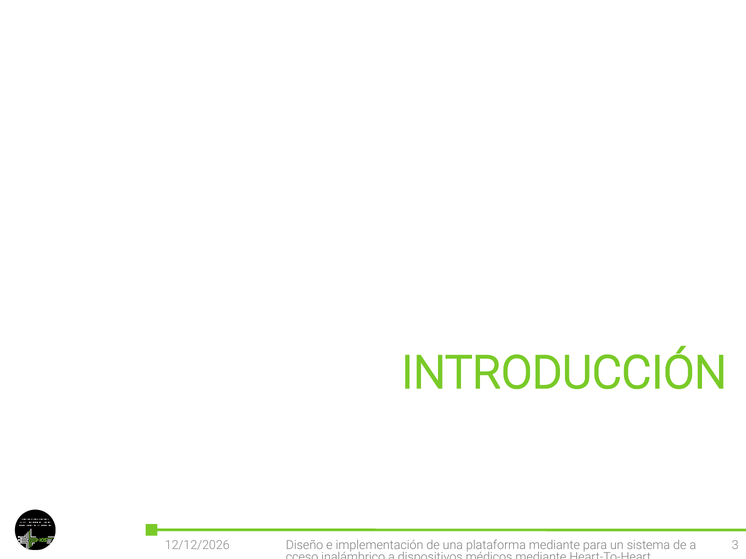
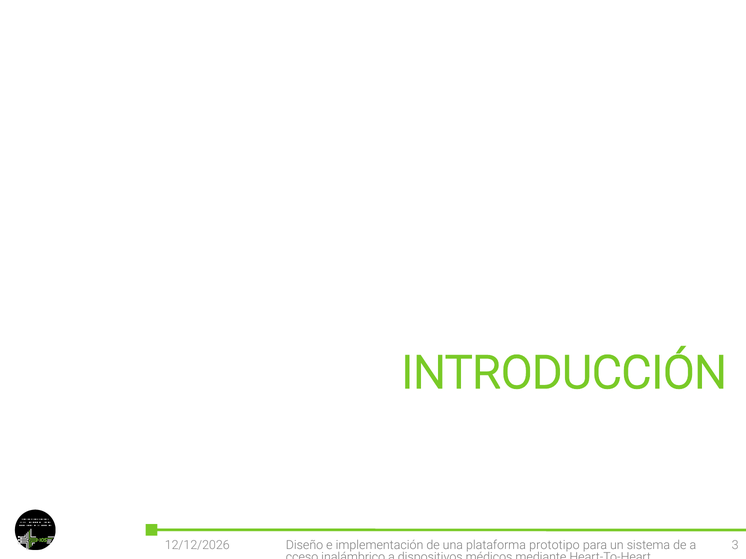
plataforma mediante: mediante -> prototipo
